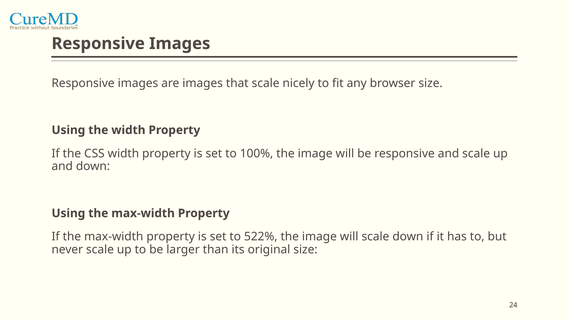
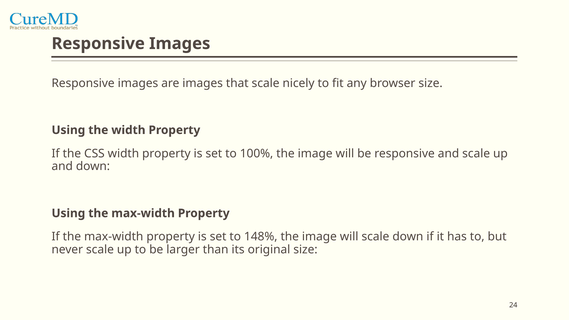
522%: 522% -> 148%
